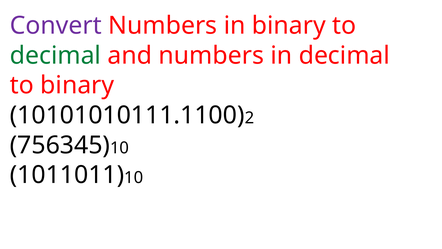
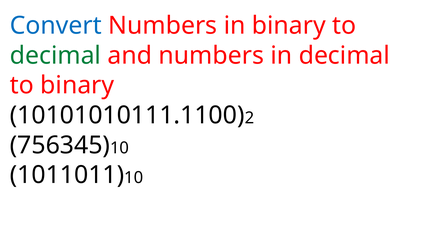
Convert colour: purple -> blue
